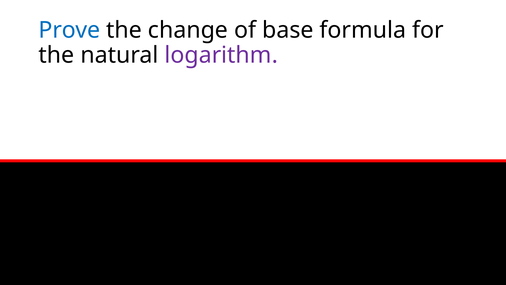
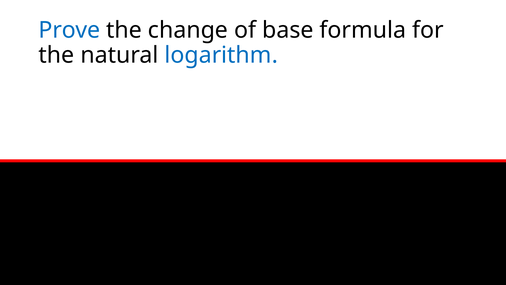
logarithm colour: purple -> blue
